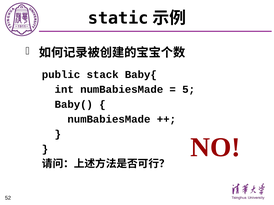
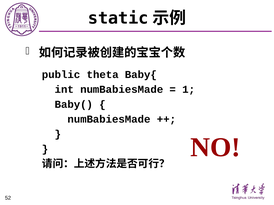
stack: stack -> theta
5: 5 -> 1
